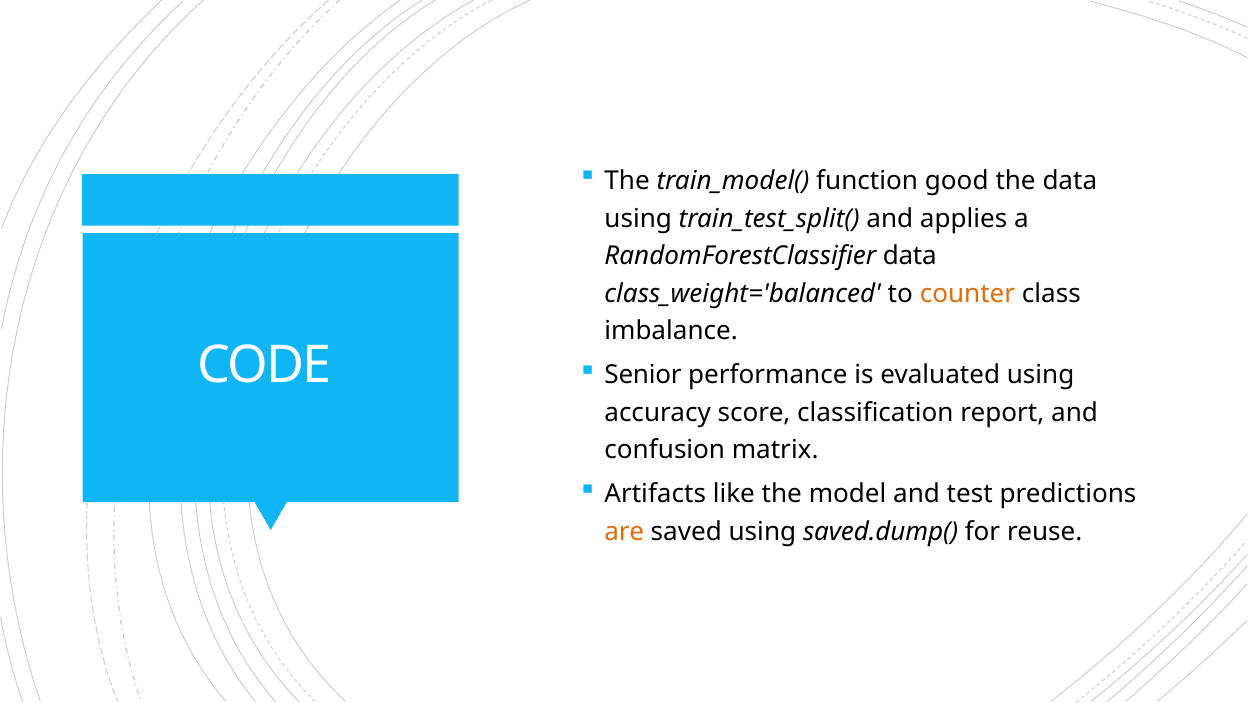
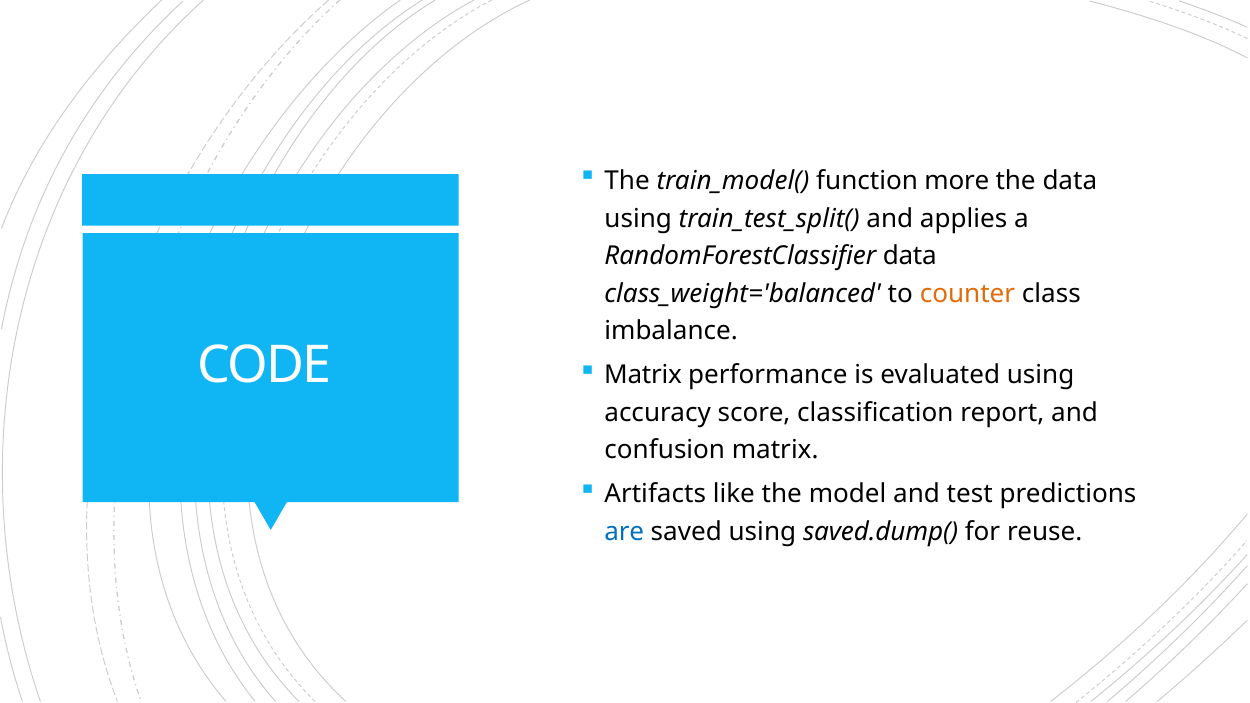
good: good -> more
Senior at (643, 375): Senior -> Matrix
are colour: orange -> blue
